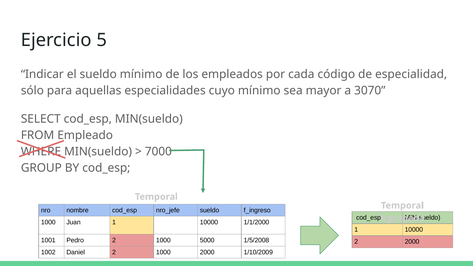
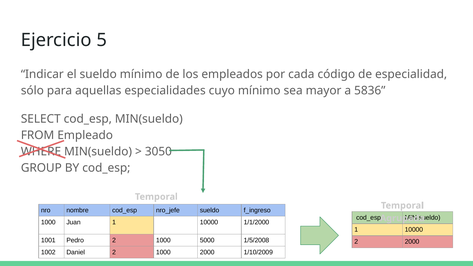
3070: 3070 -> 5836
7000: 7000 -> 3050
